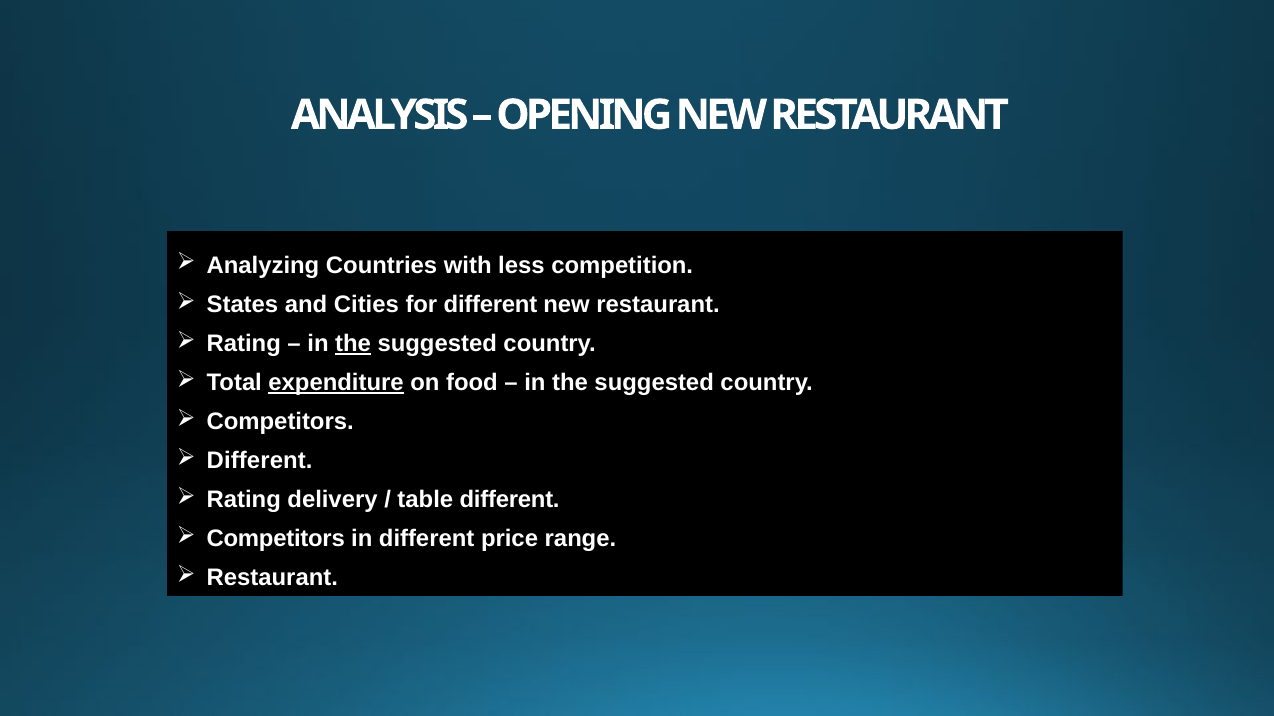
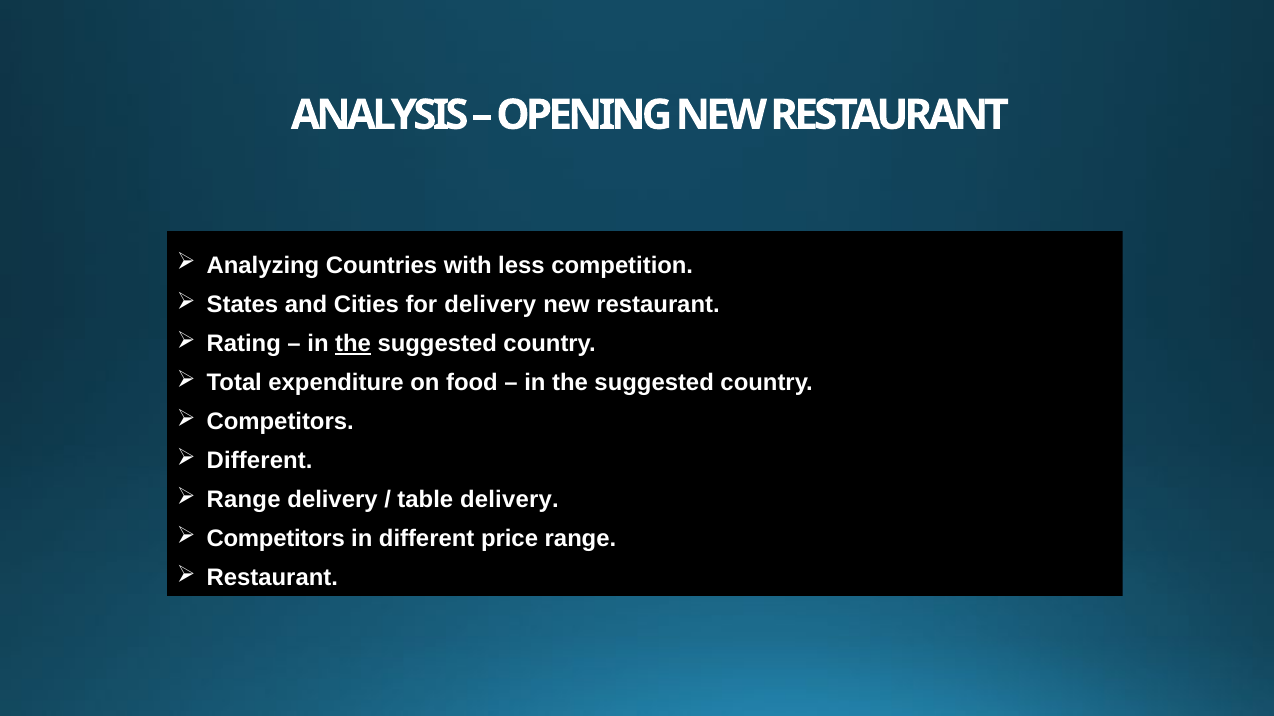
for different: different -> delivery
expenditure underline: present -> none
Rating at (244, 500): Rating -> Range
table different: different -> delivery
